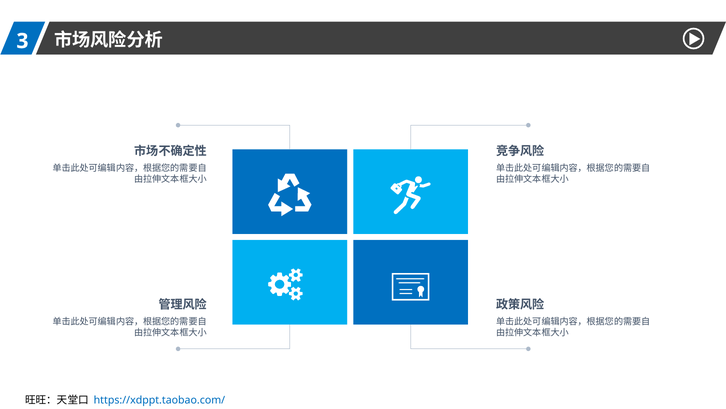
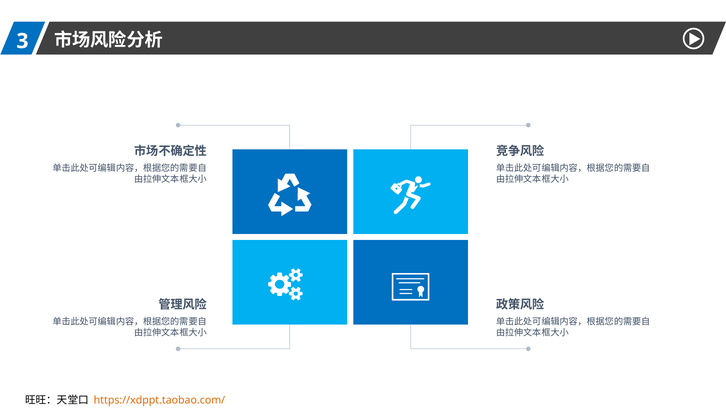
https://xdppt.taobao.com/ colour: blue -> orange
